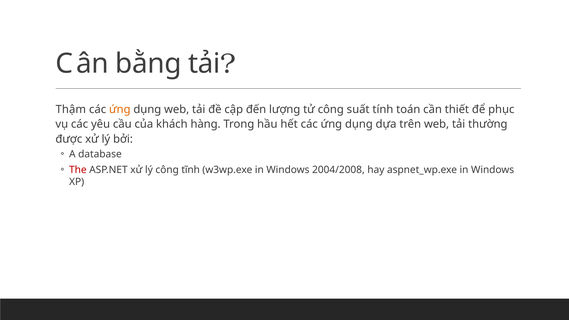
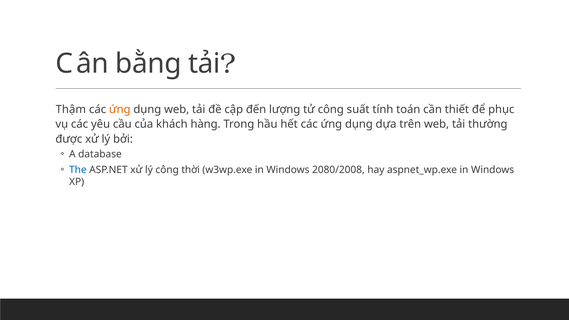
The colour: red -> blue
tĩnh: tĩnh -> thời
2004/2008: 2004/2008 -> 2080/2008
